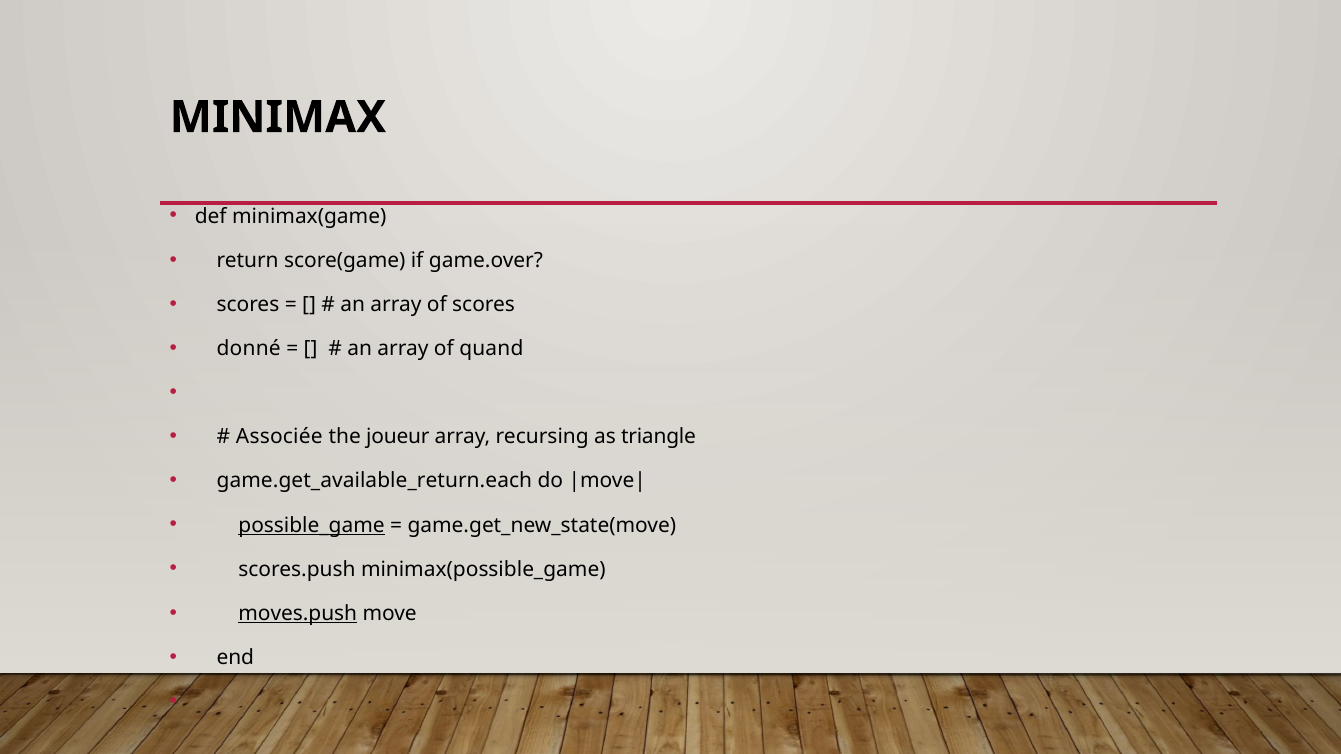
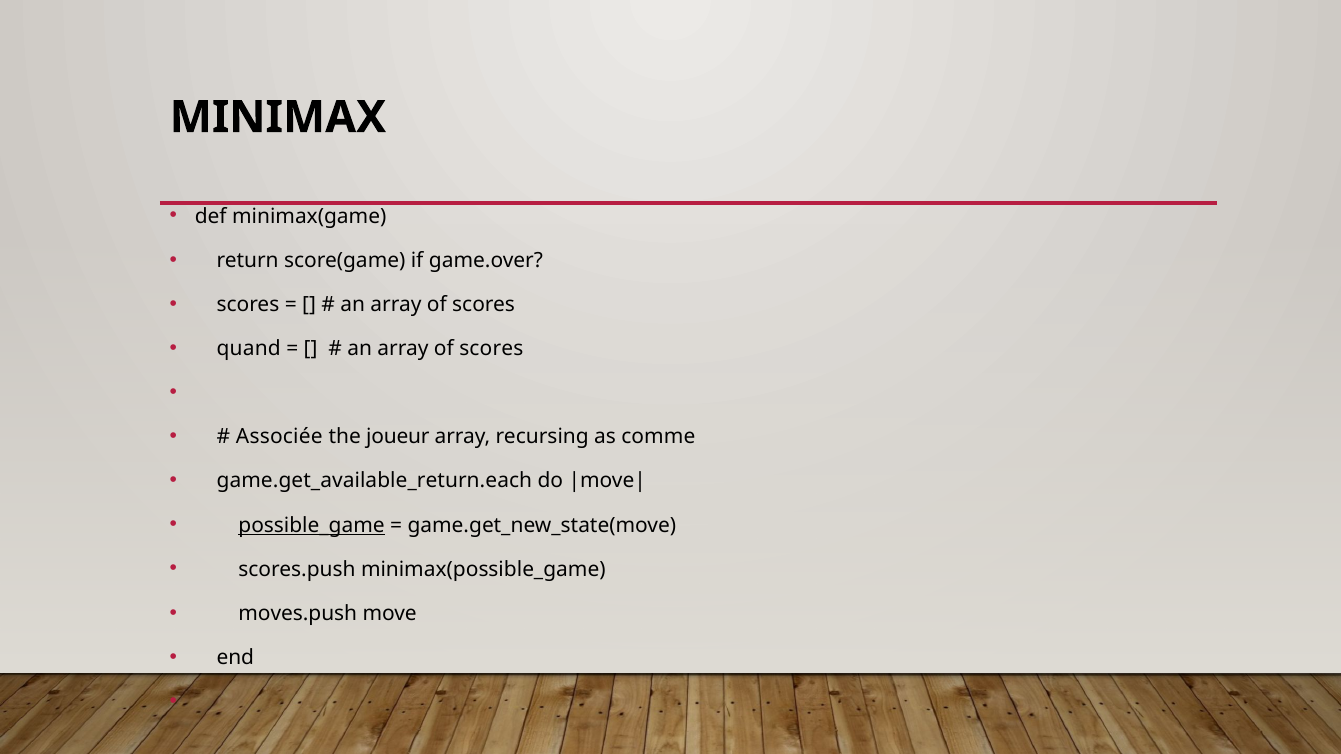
donné: donné -> quand
quand at (491, 349): quand -> scores
triangle: triangle -> comme
moves.push underline: present -> none
